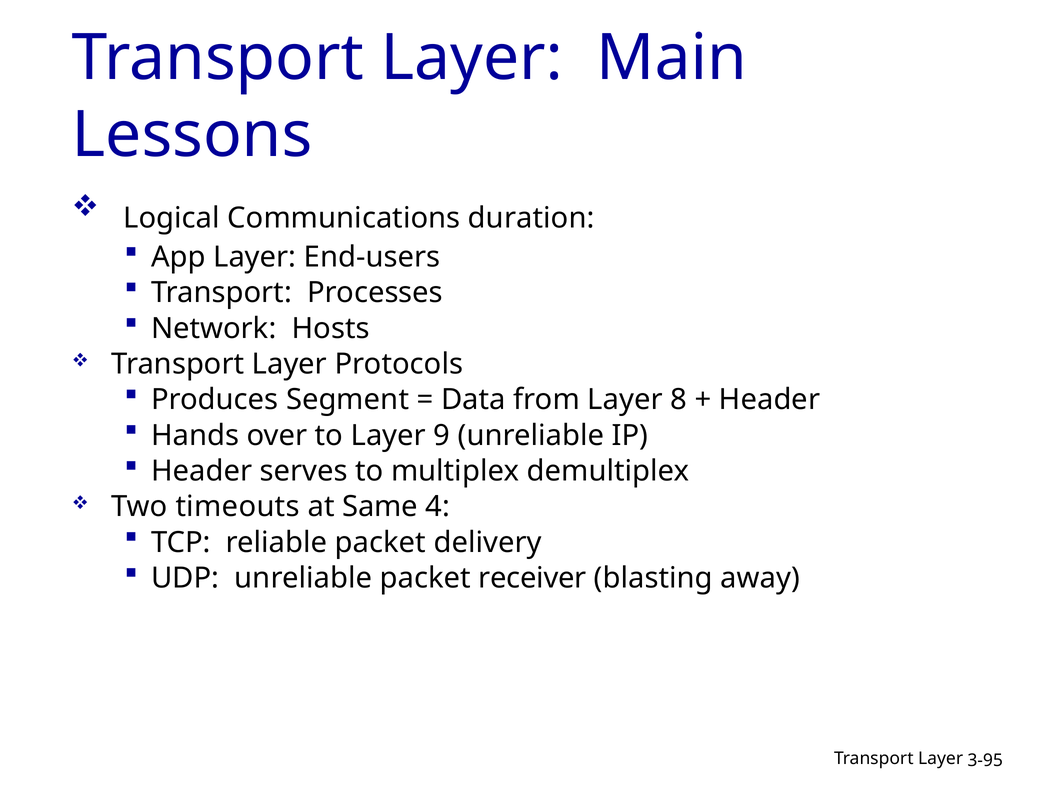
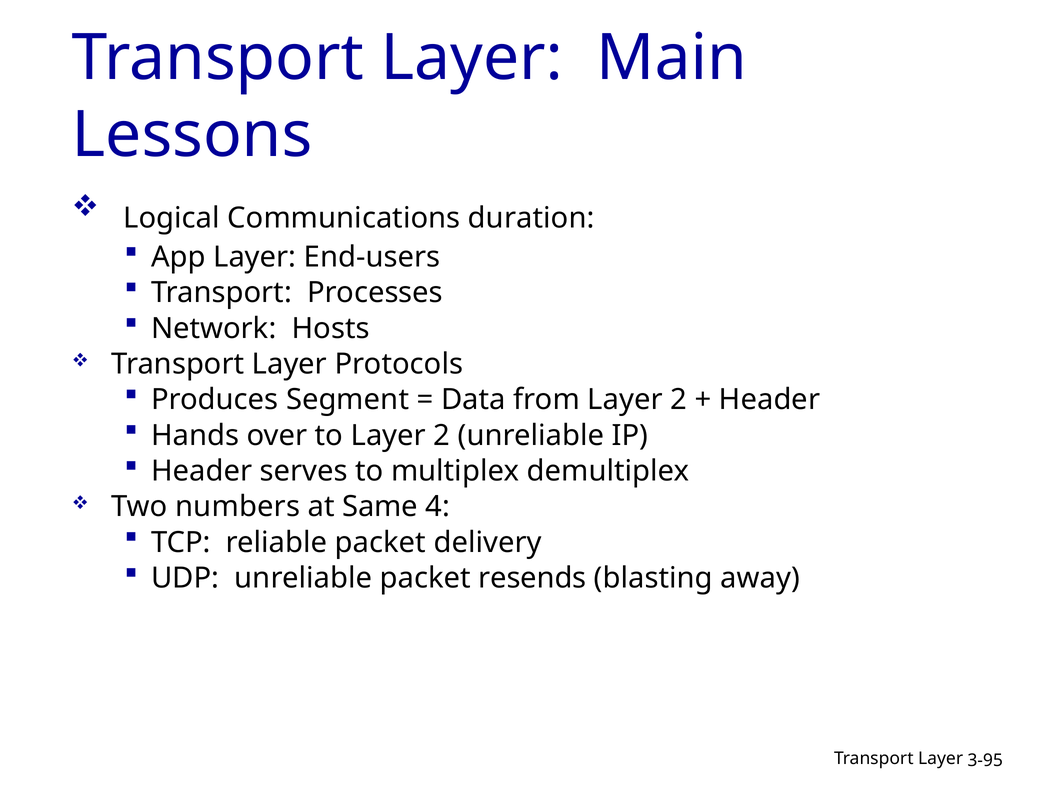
from Layer 8: 8 -> 2
to Layer 9: 9 -> 2
timeouts: timeouts -> numbers
receiver: receiver -> resends
